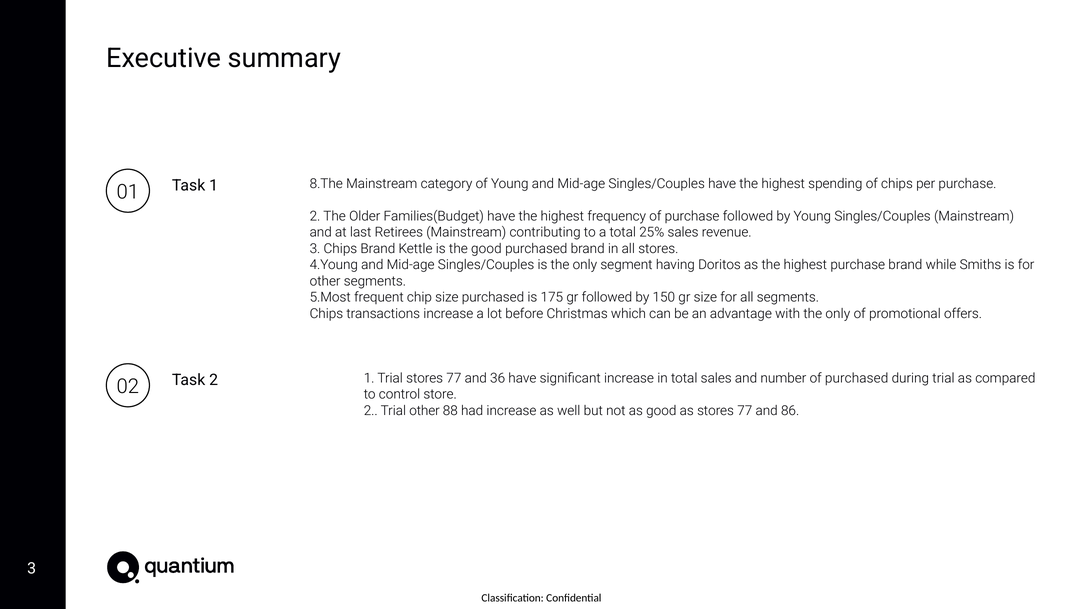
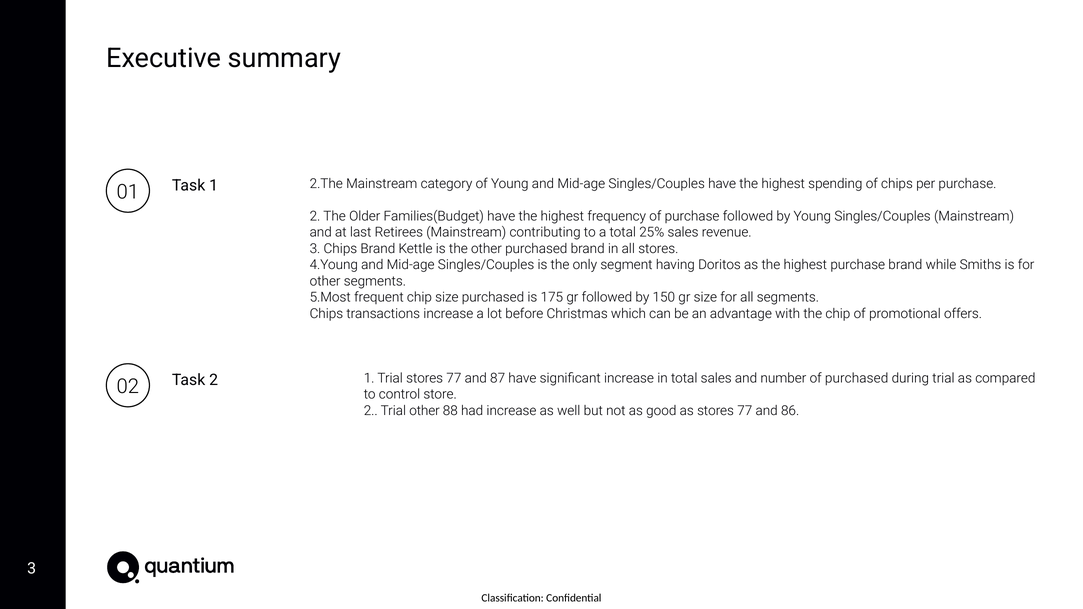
8.The: 8.The -> 2.The
the good: good -> other
with the only: only -> chip
36: 36 -> 87
